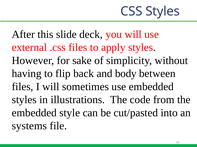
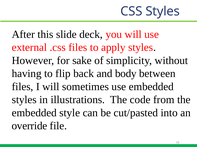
systems: systems -> override
